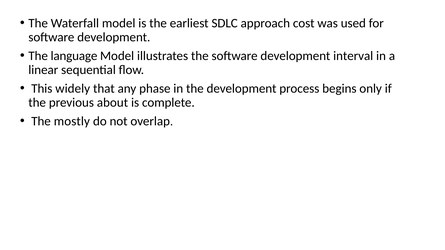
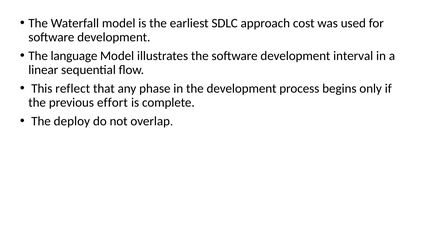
widely: widely -> reflect
about: about -> effort
mostly: mostly -> deploy
